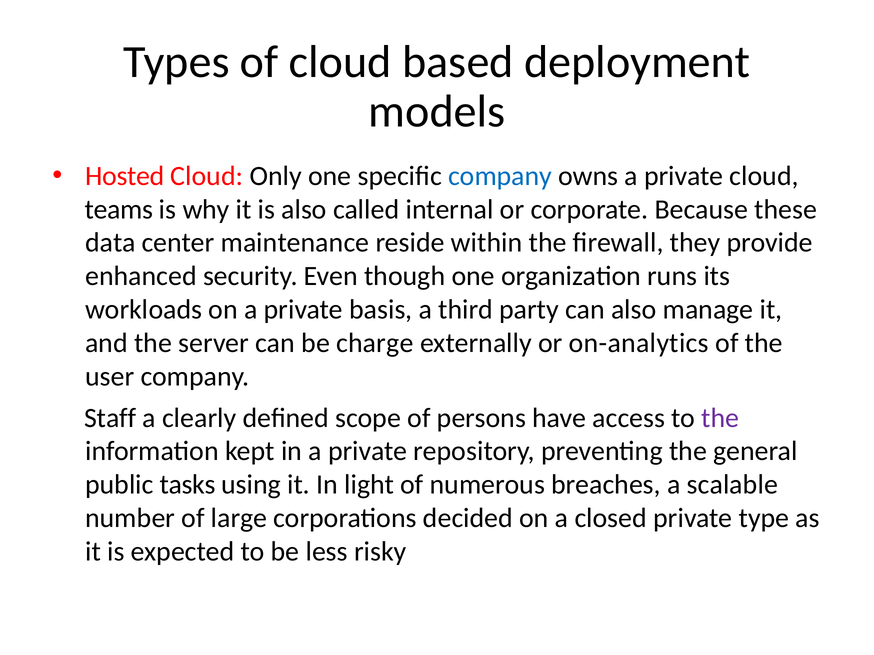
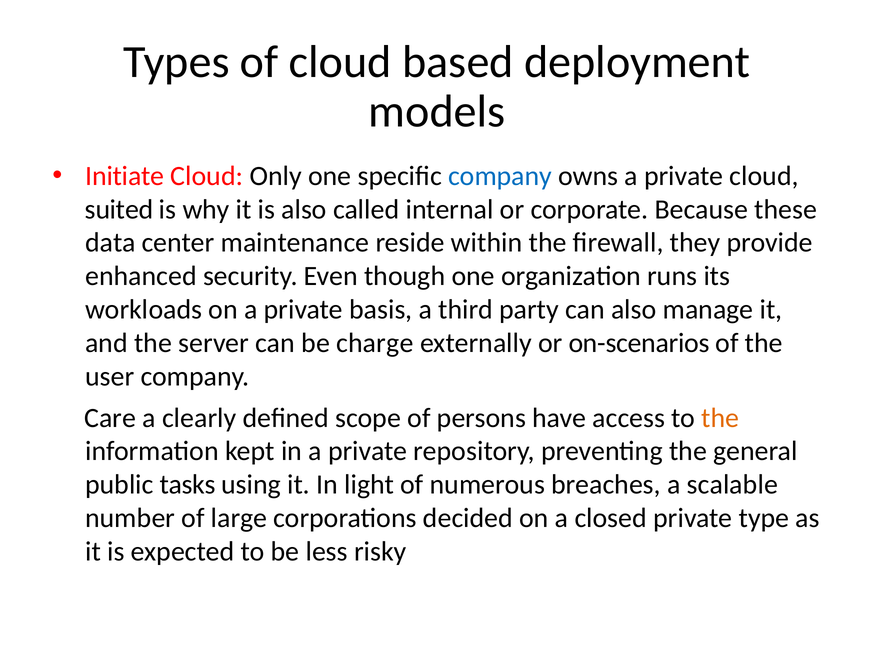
Hosted: Hosted -> Initiate
teams: teams -> suited
on-analytics: on-analytics -> on-scenarios
Staff: Staff -> Care
the at (720, 418) colour: purple -> orange
